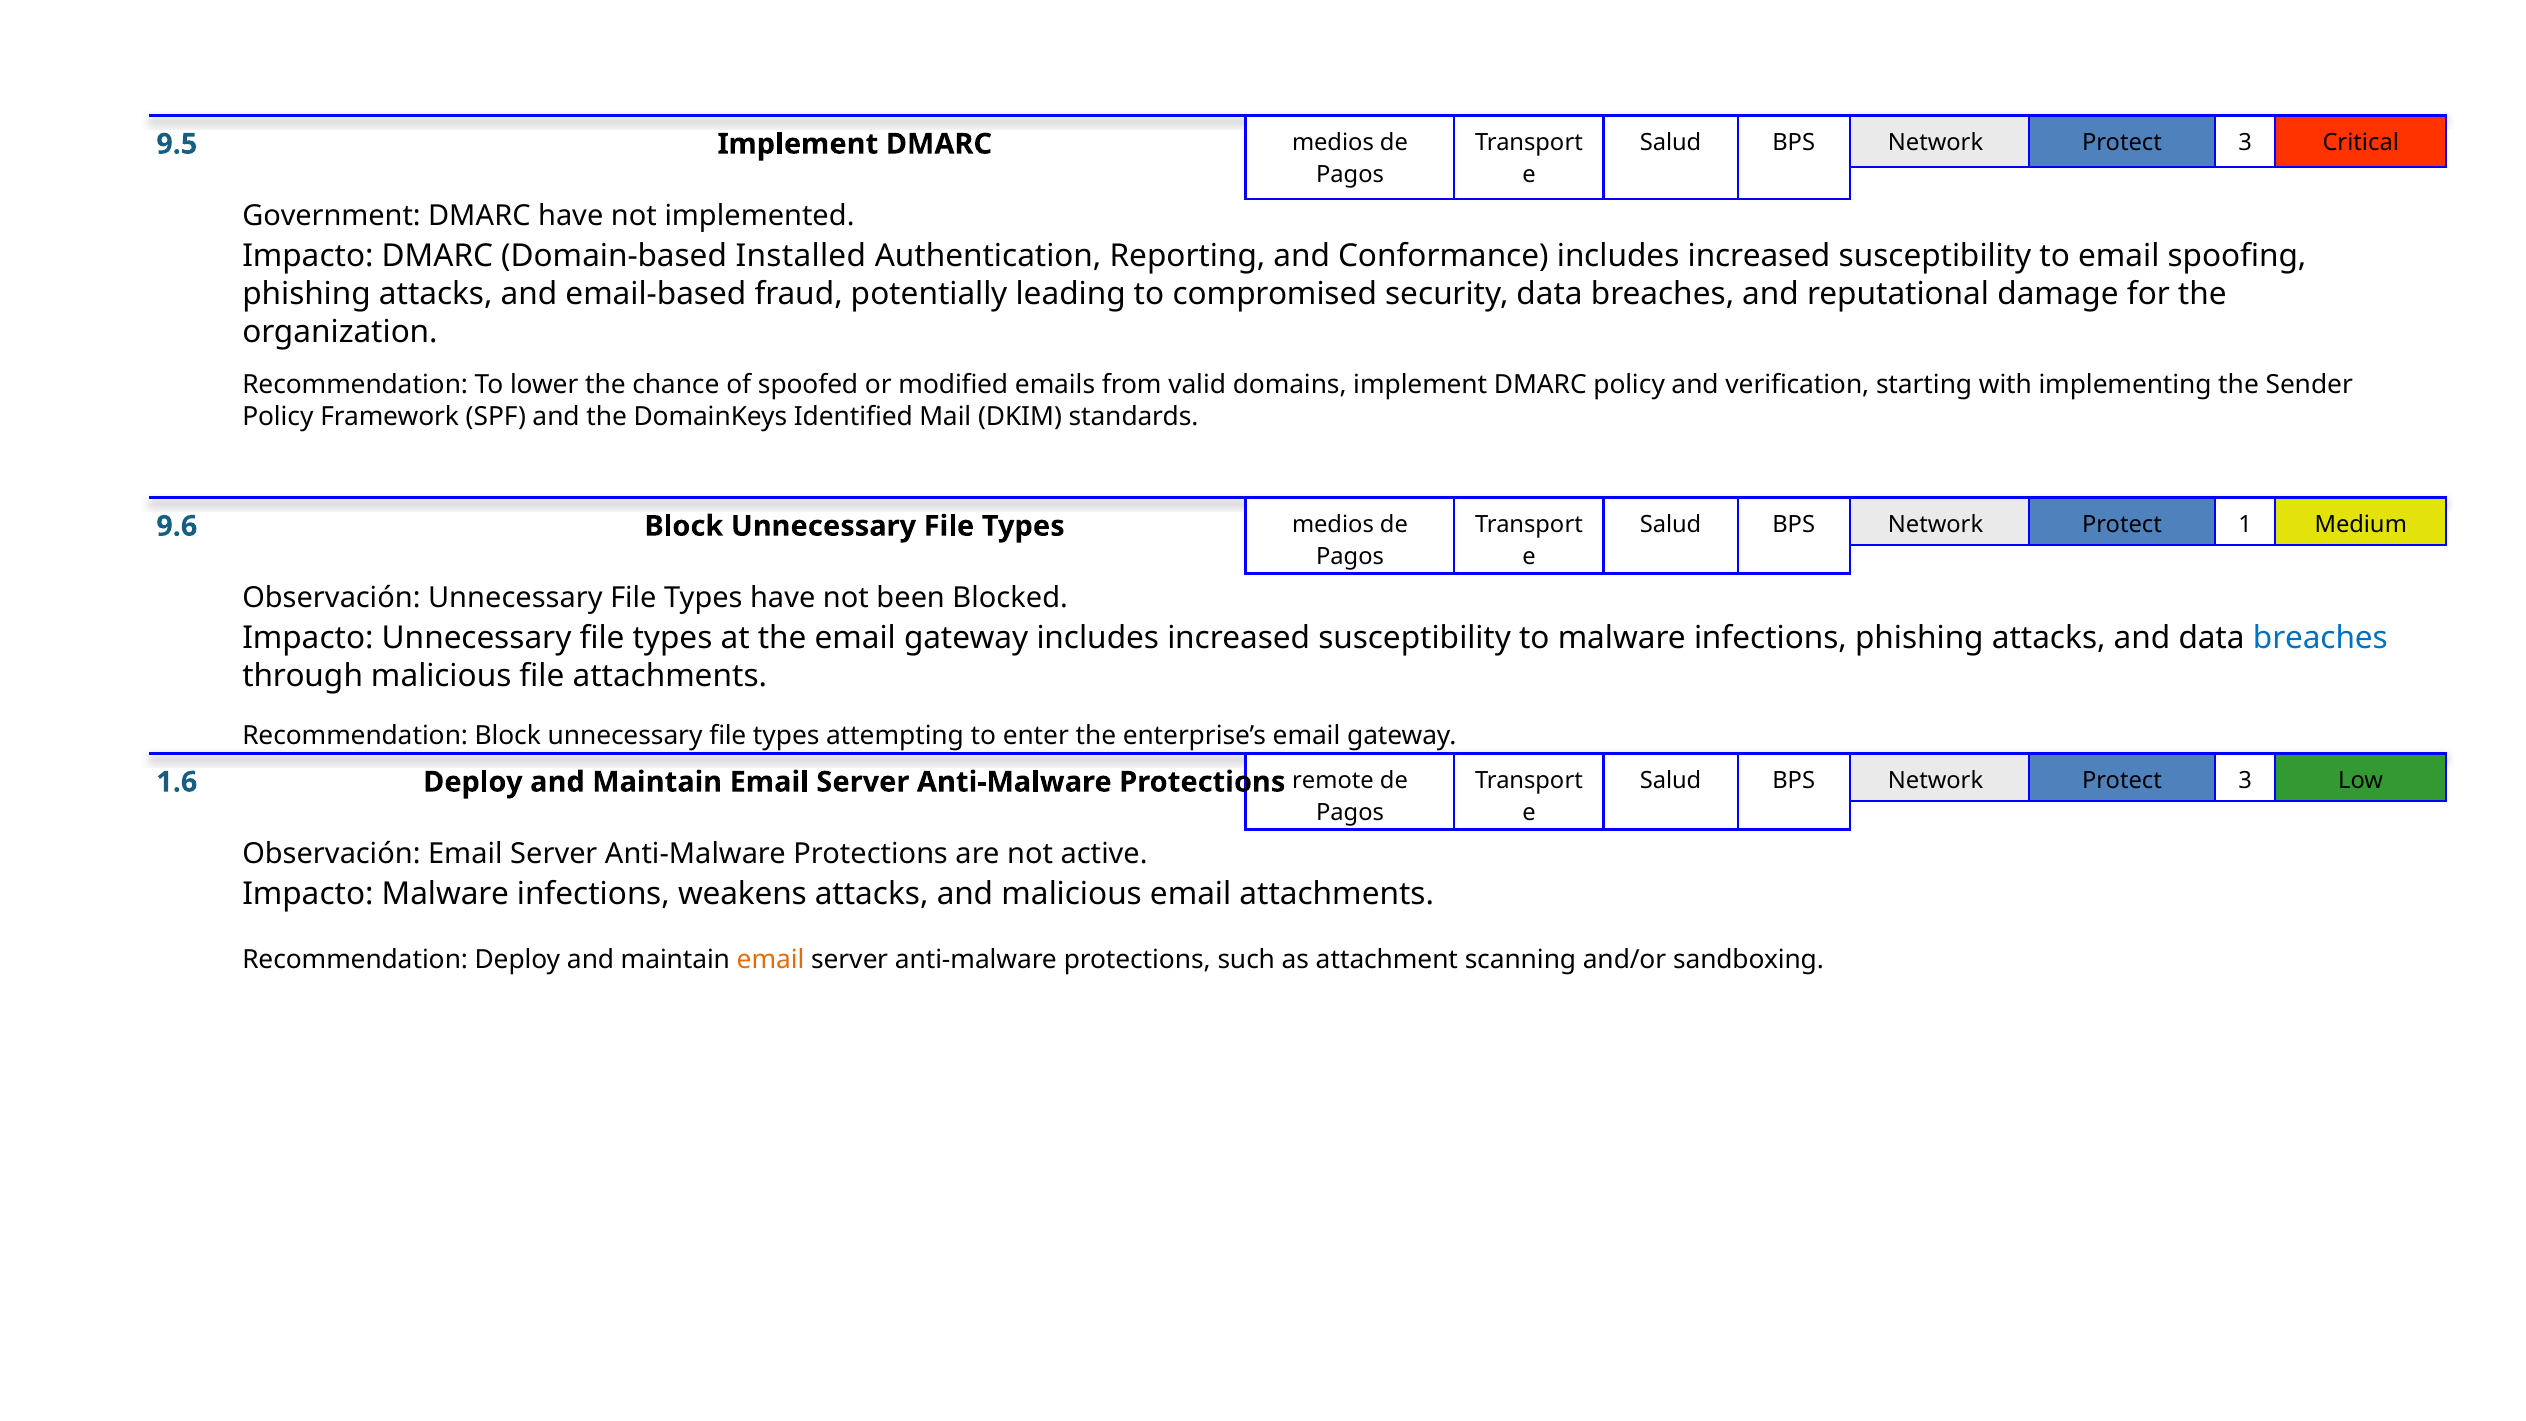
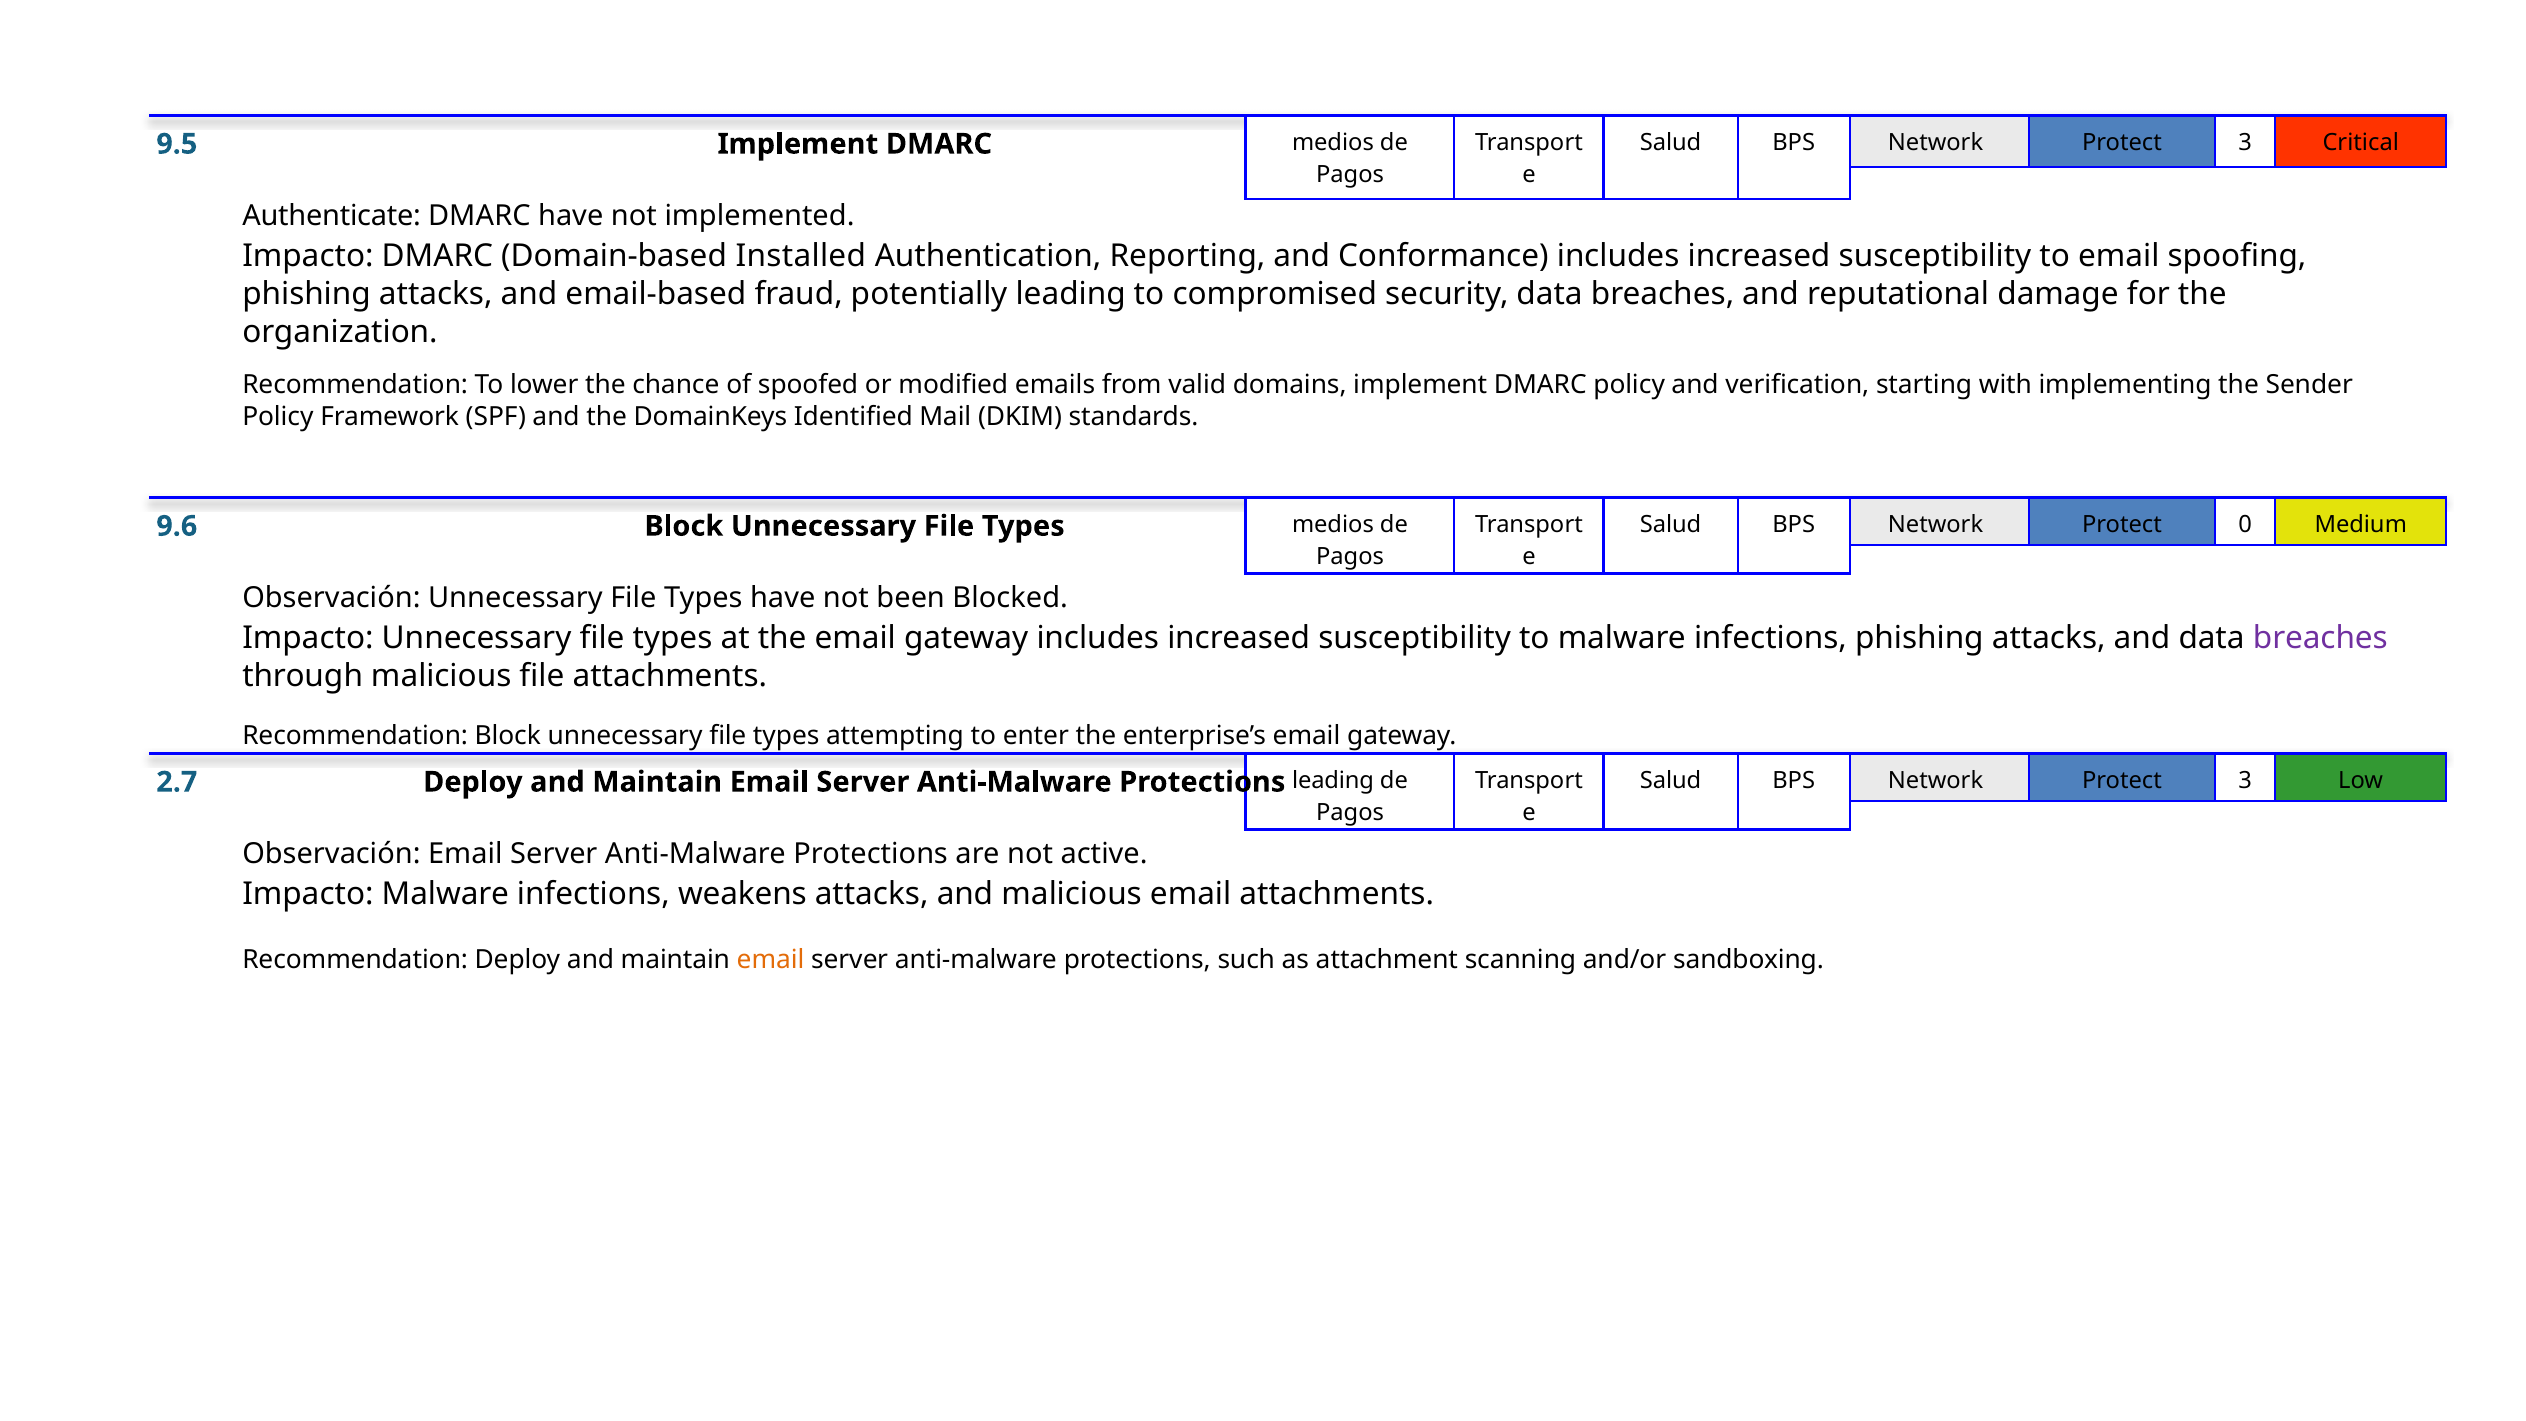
Government: Government -> Authenticate
1: 1 -> 0
breaches at (2320, 638) colour: blue -> purple
remote at (1333, 780): remote -> leading
1.6: 1.6 -> 2.7
